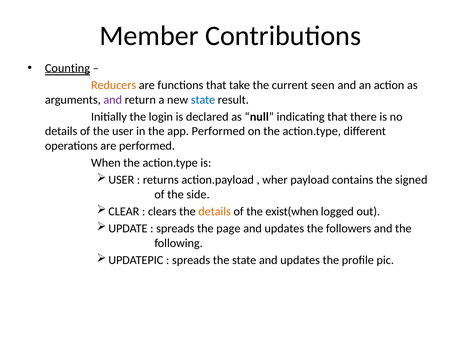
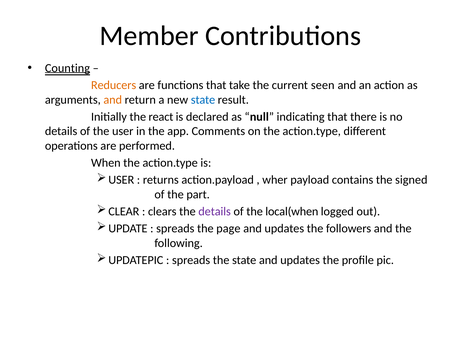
and at (113, 100) colour: purple -> orange
login: login -> react
app Performed: Performed -> Comments
side: side -> part
details at (215, 211) colour: orange -> purple
exist(when: exist(when -> local(when
